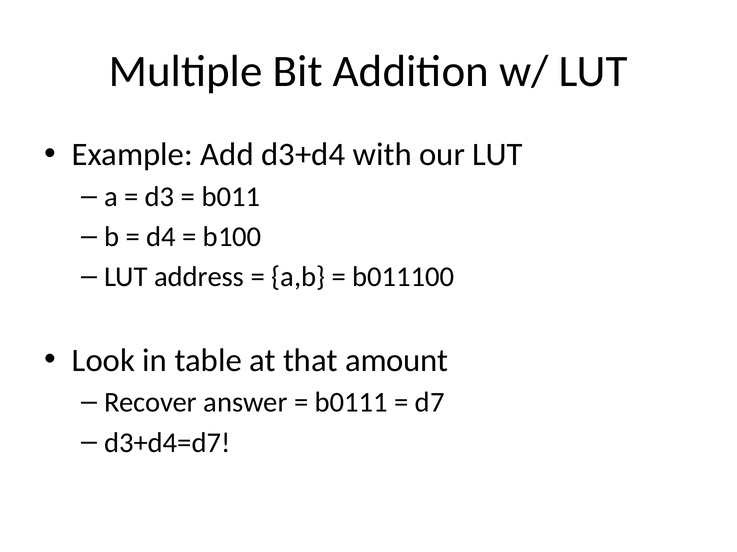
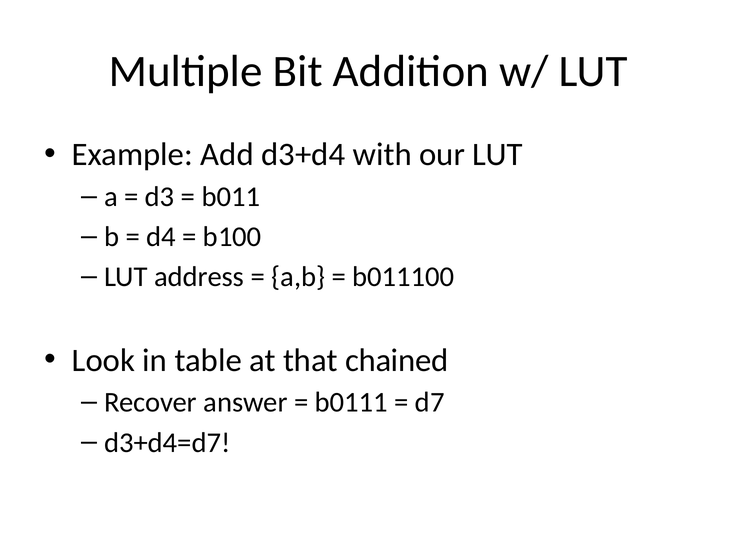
amount: amount -> chained
